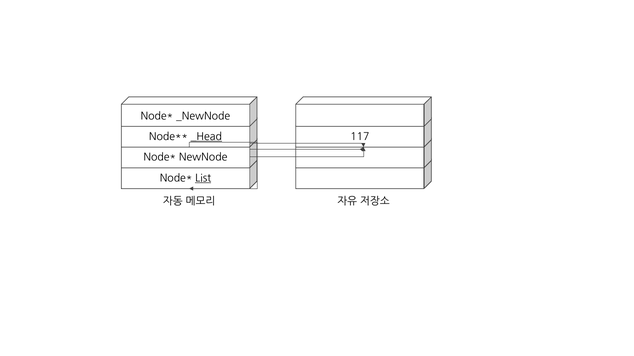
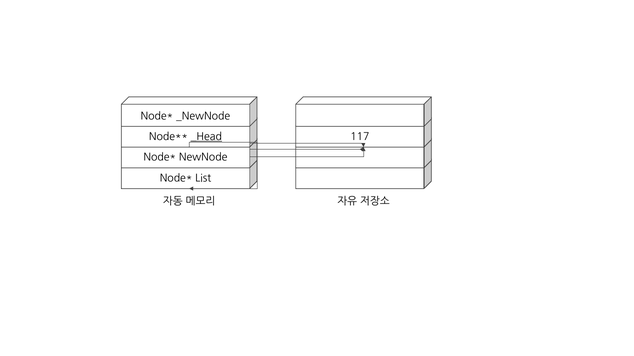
List underline: present -> none
